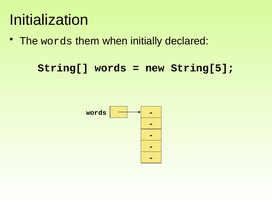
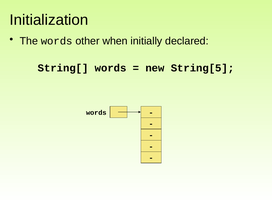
them: them -> other
